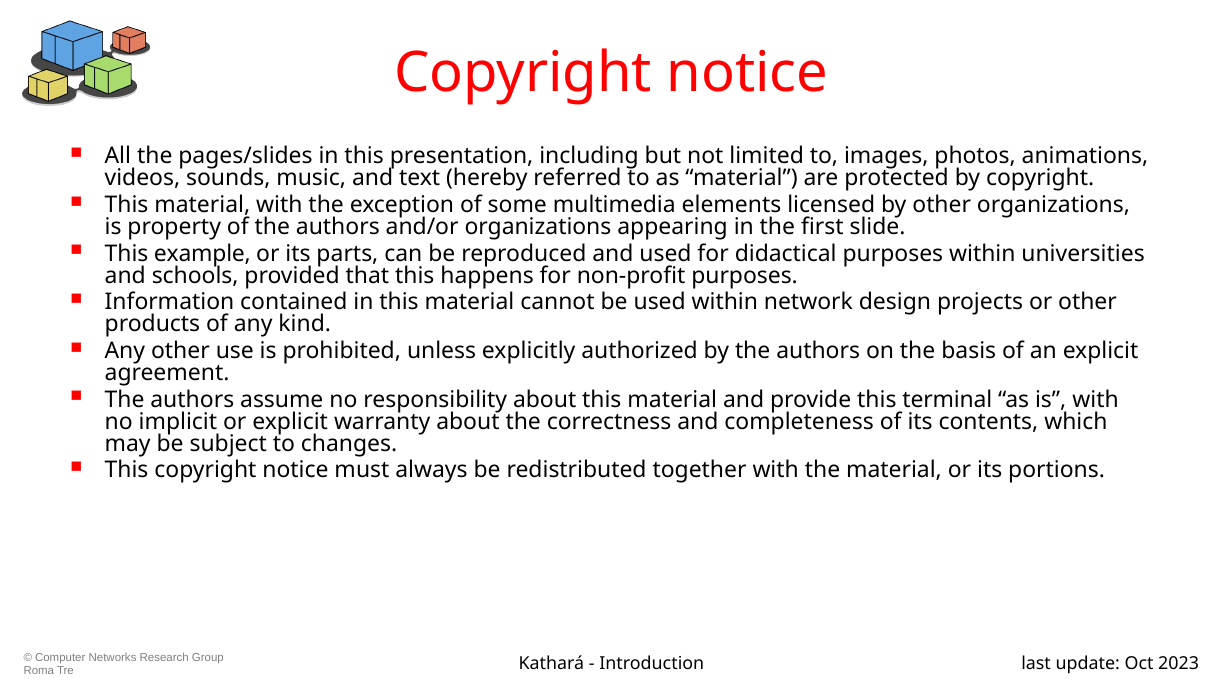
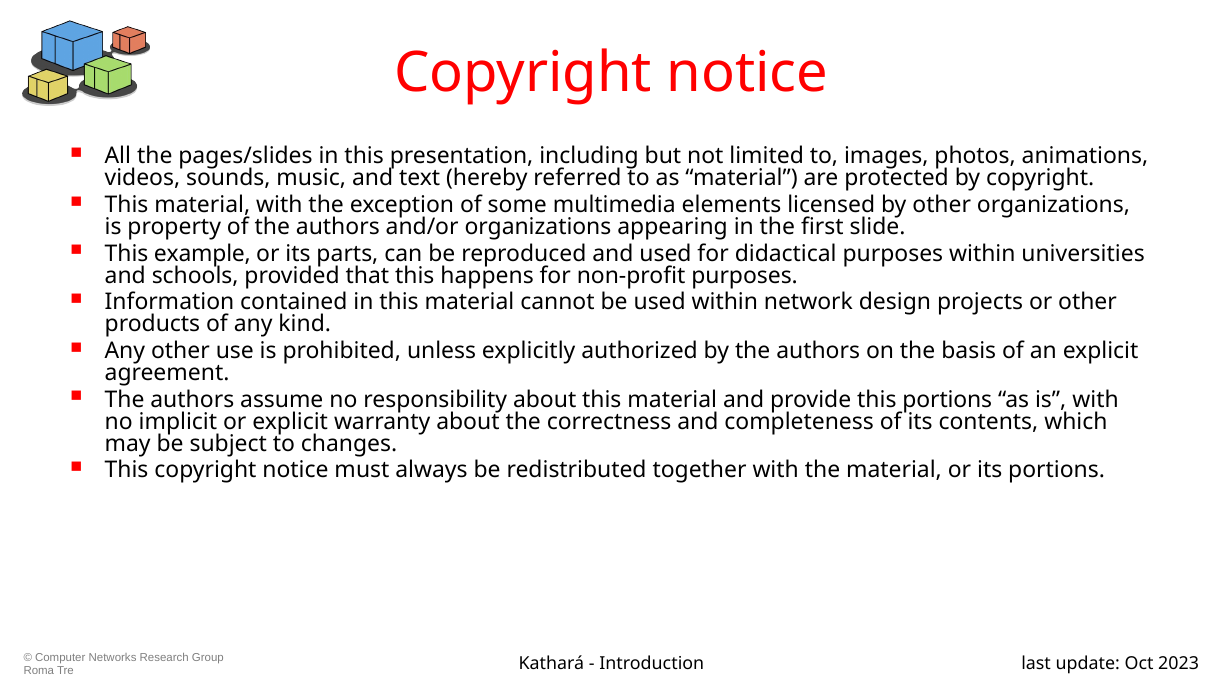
this terminal: terminal -> portions
